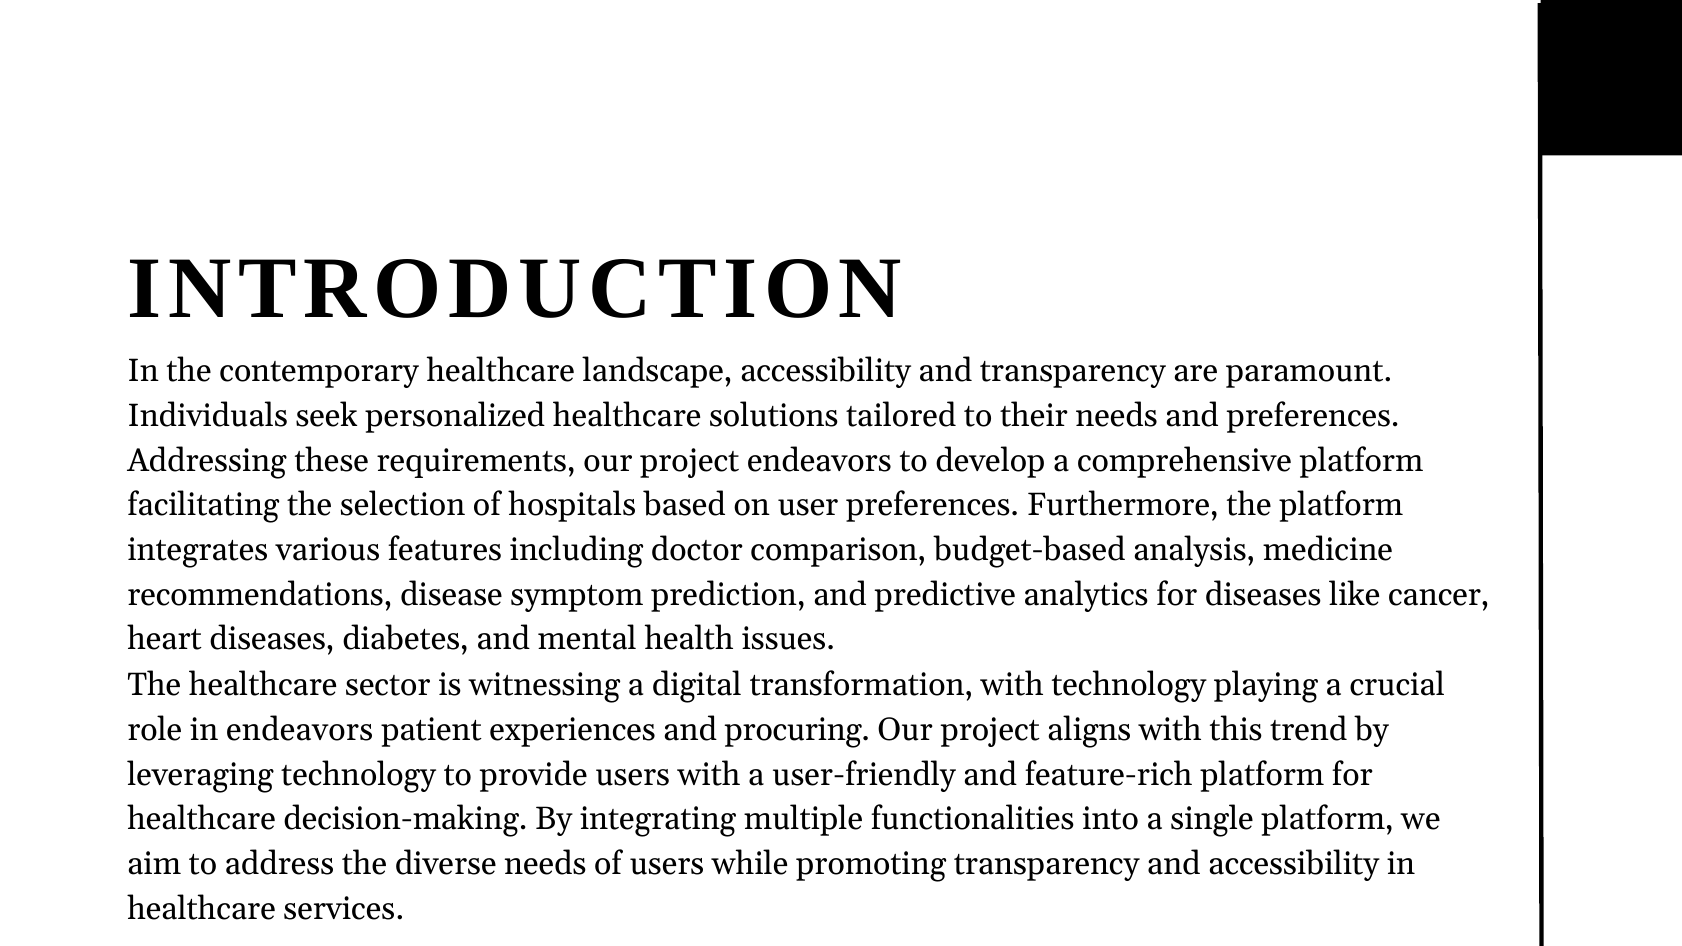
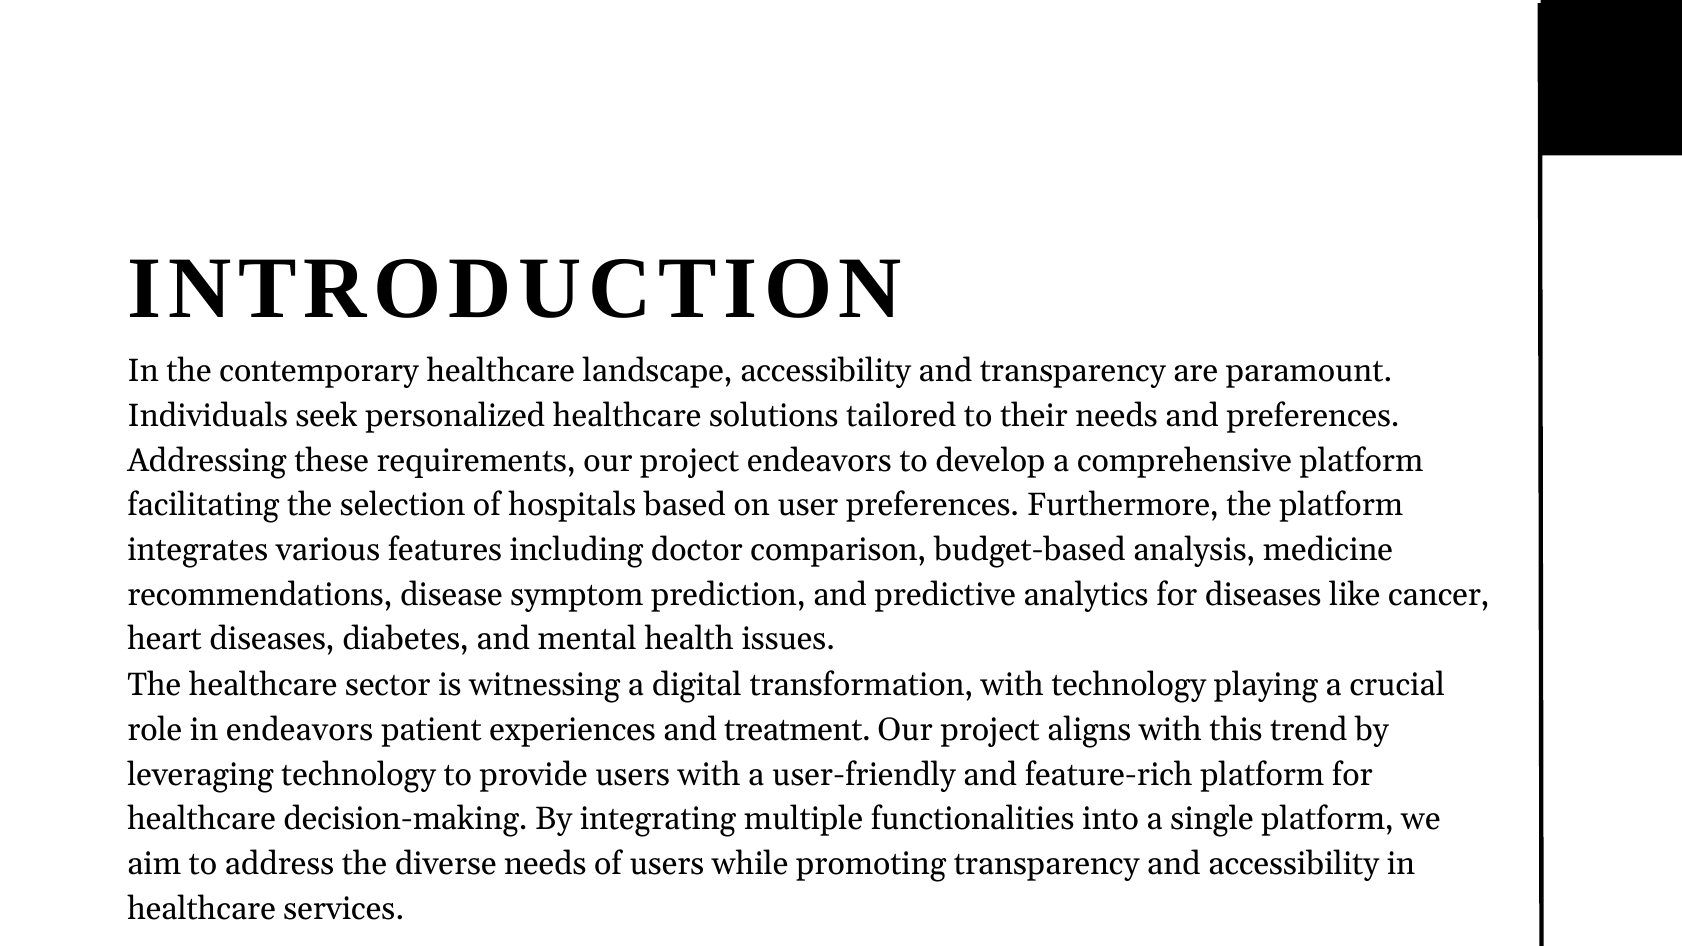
procuring: procuring -> treatment
